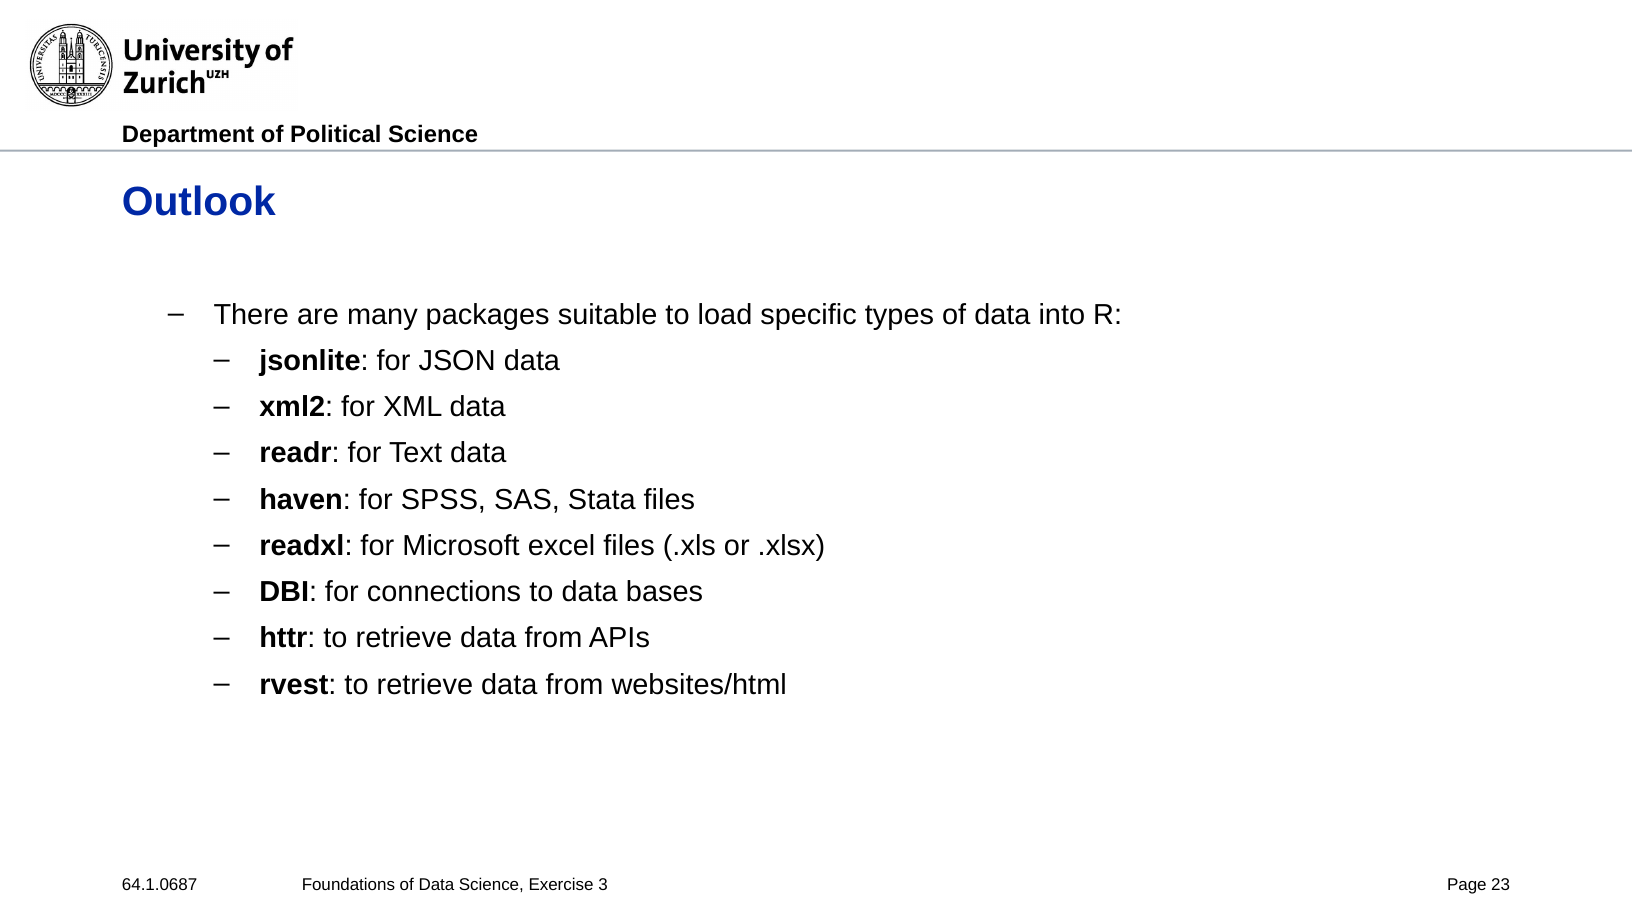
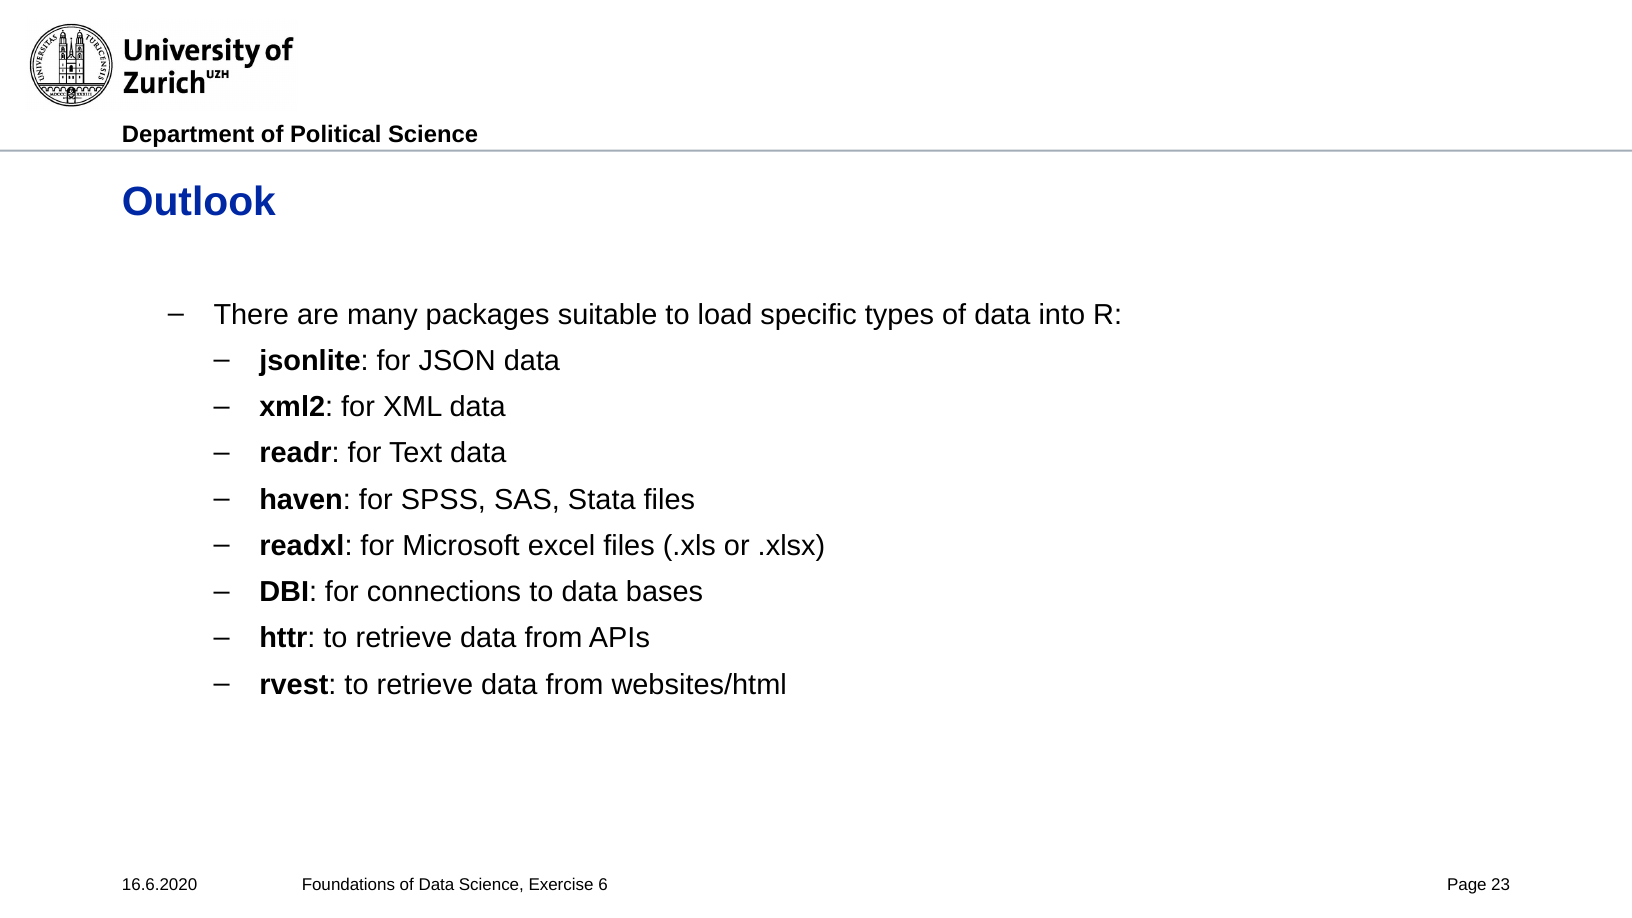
64.1.0687: 64.1.0687 -> 16.6.2020
3: 3 -> 6
